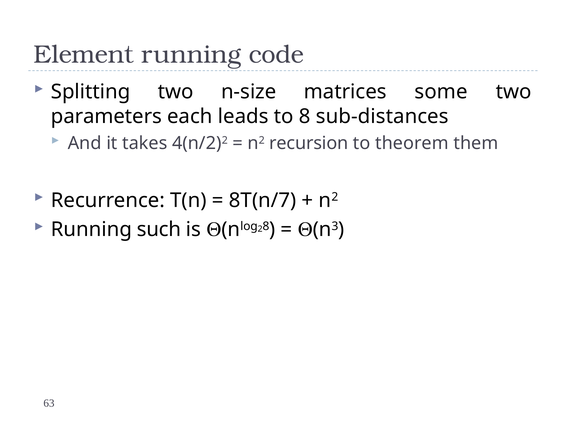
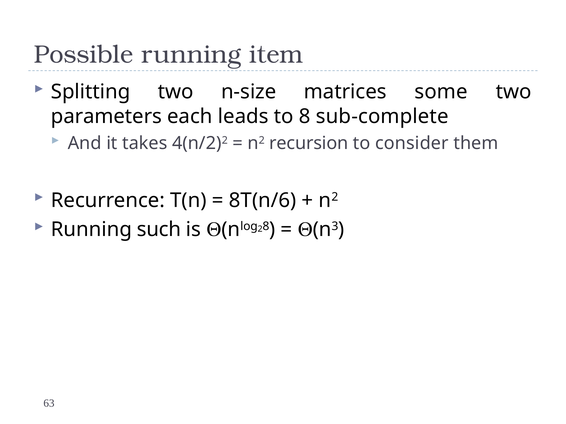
Element: Element -> Possible
code: code -> item
sub-distances: sub-distances -> sub-complete
theorem: theorem -> consider
8T(n/7: 8T(n/7 -> 8T(n/6
